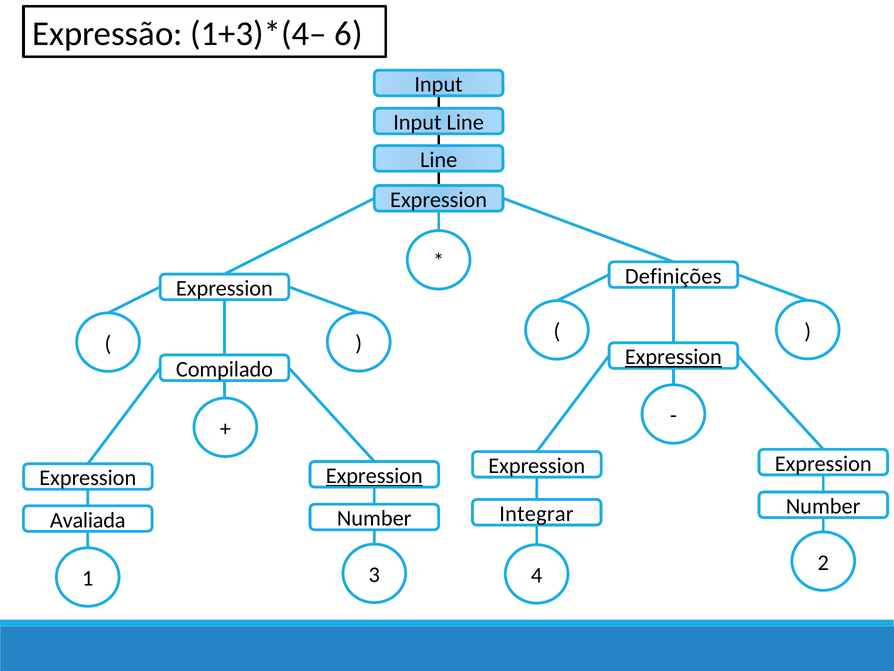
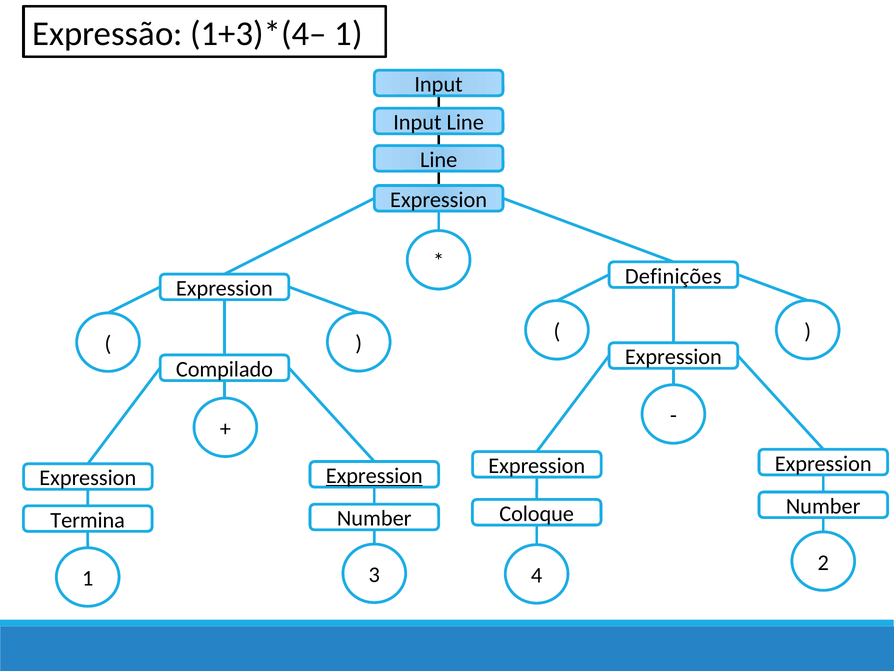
6 at (348, 34): 6 -> 1
Expression at (673, 357) underline: present -> none
Integrar: Integrar -> Coloque
Avaliada: Avaliada -> Termina
